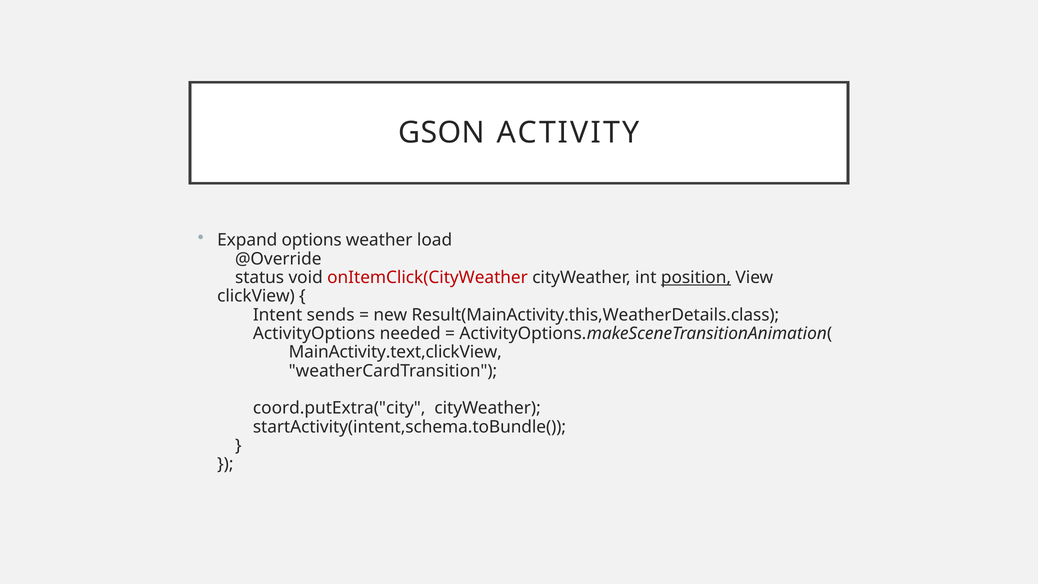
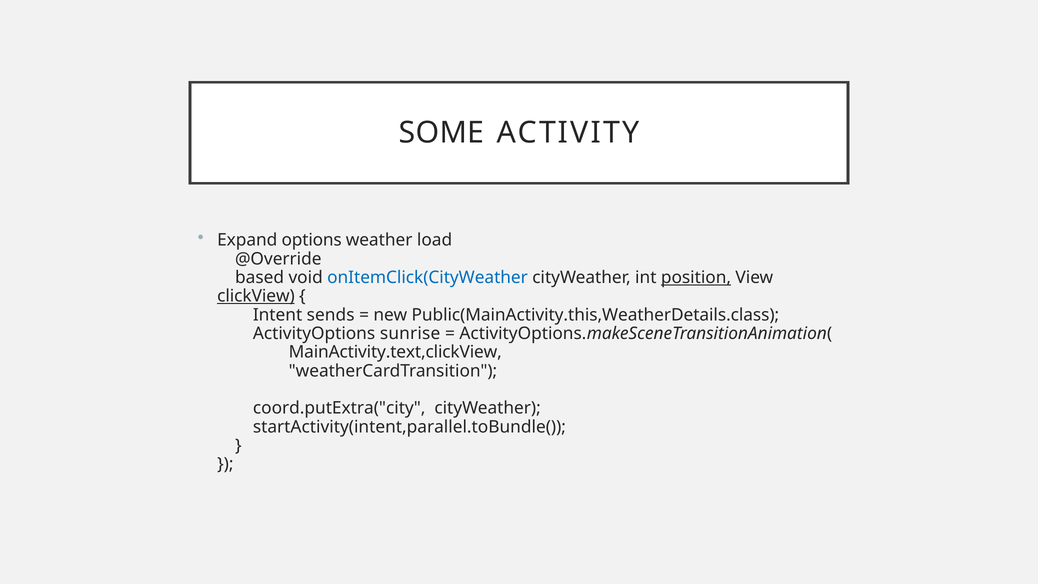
GSON: GSON -> SOME
status: status -> based
onItemClick(CityWeather colour: red -> blue
clickView underline: none -> present
Result(MainActivity.this,WeatherDetails.class: Result(MainActivity.this,WeatherDetails.class -> Public(MainActivity.this,WeatherDetails.class
needed: needed -> sunrise
startActivity(intent,schema.toBundle(: startActivity(intent,schema.toBundle( -> startActivity(intent,parallel.toBundle(
